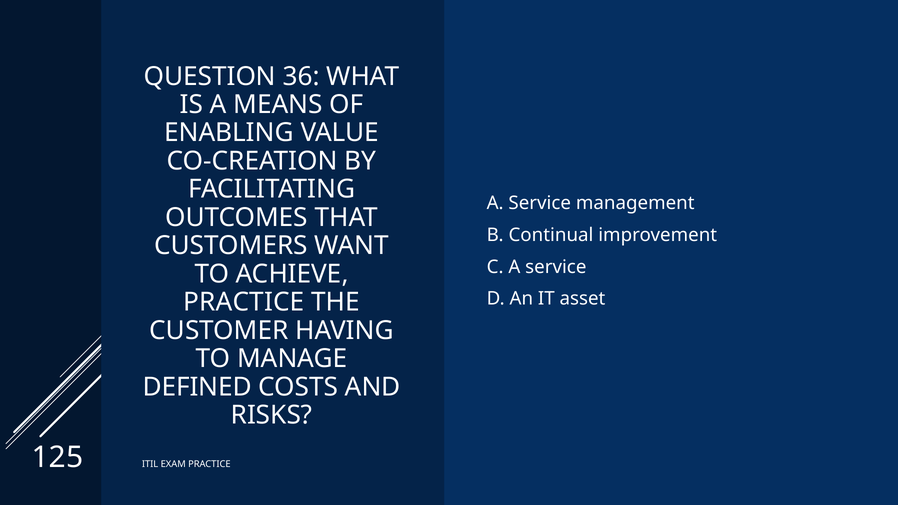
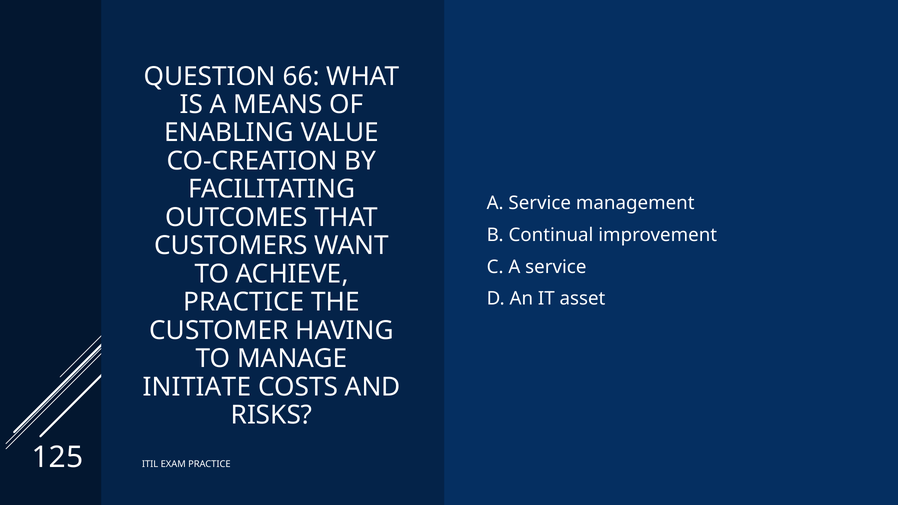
36: 36 -> 66
DEFINED: DEFINED -> INITIATE
